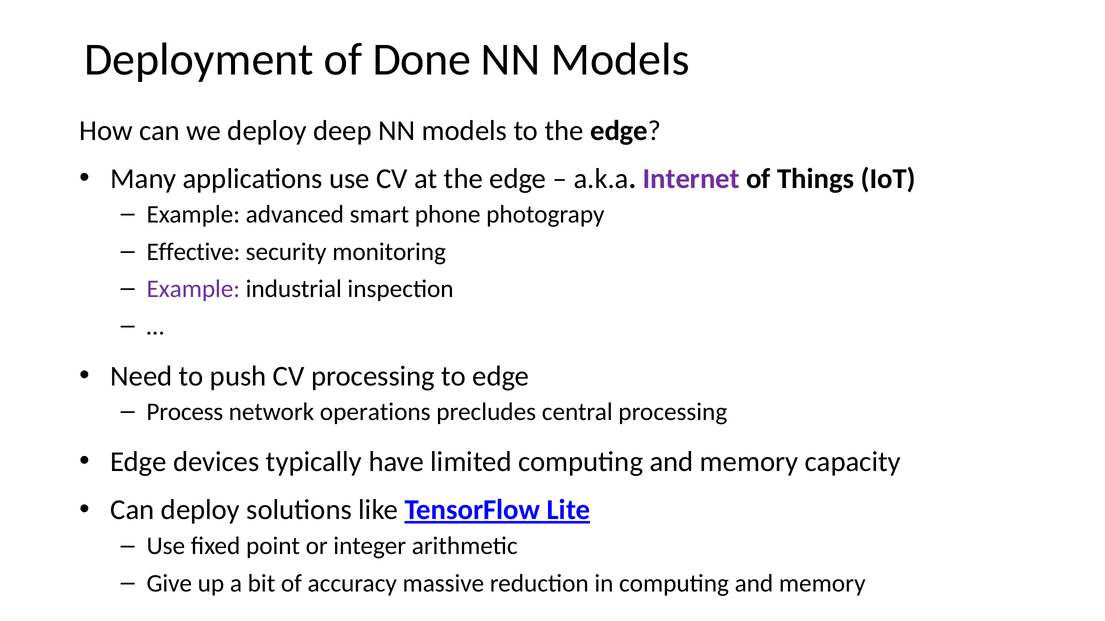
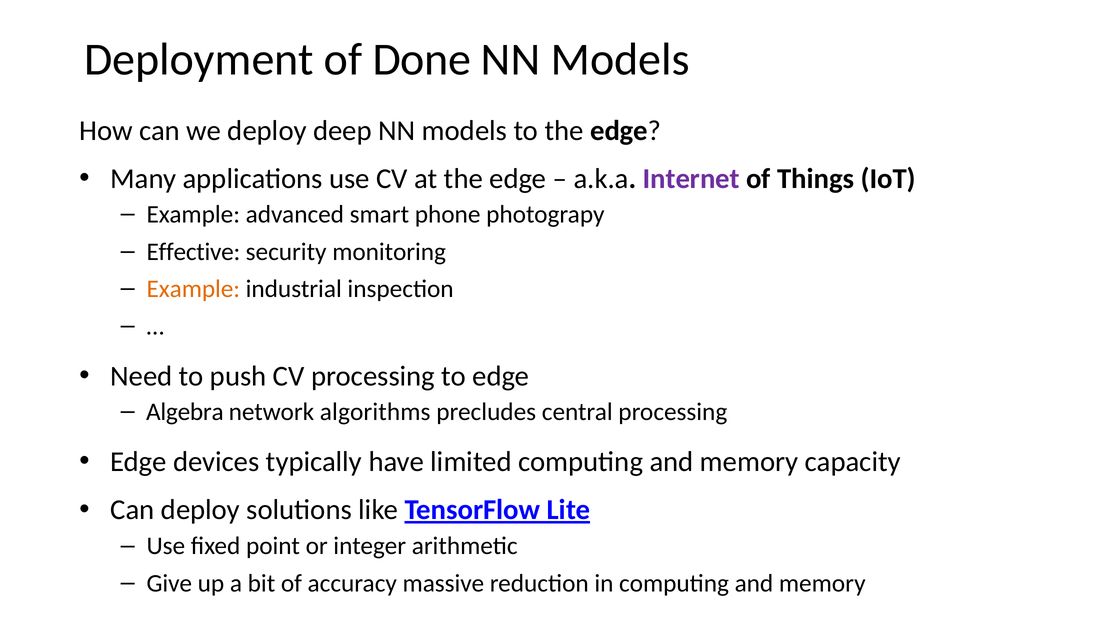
Example at (193, 289) colour: purple -> orange
Process: Process -> Algebra
operations: operations -> algorithms
